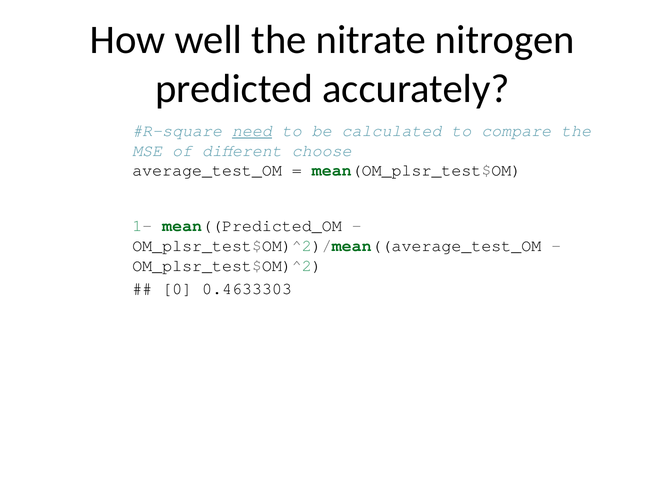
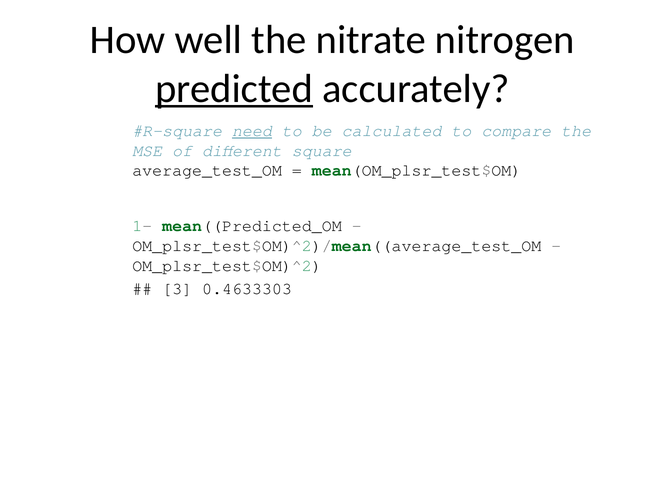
predicted underline: none -> present
choose: choose -> square
0: 0 -> 3
